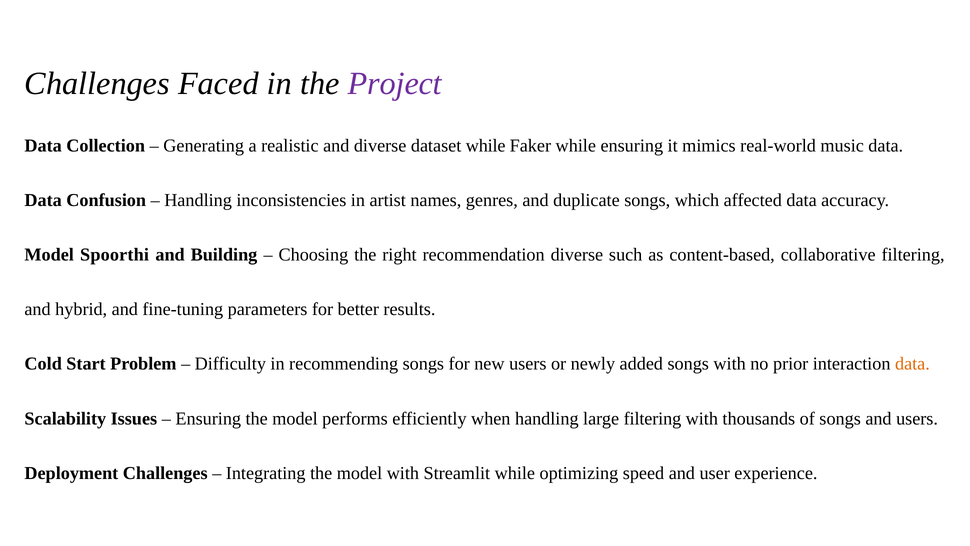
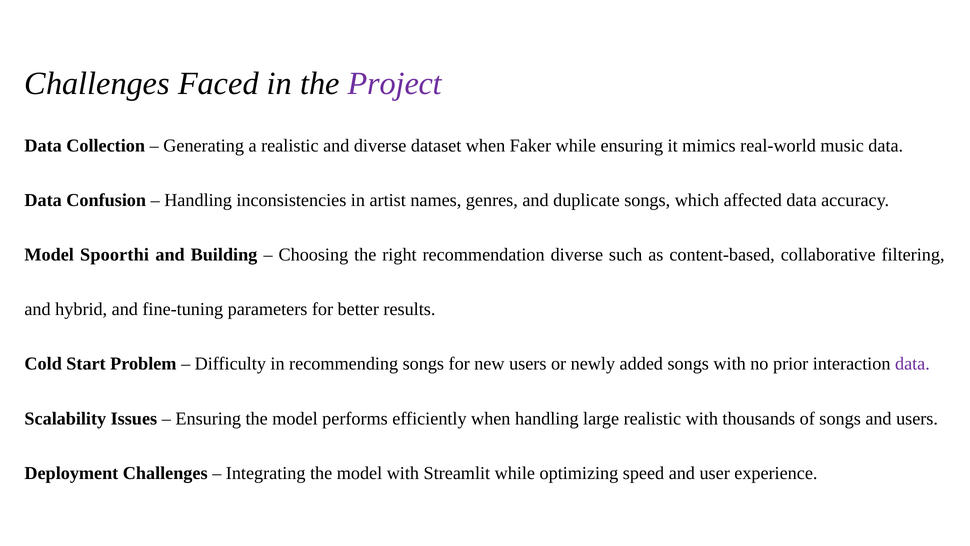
dataset while: while -> when
data at (912, 364) colour: orange -> purple
large filtering: filtering -> realistic
